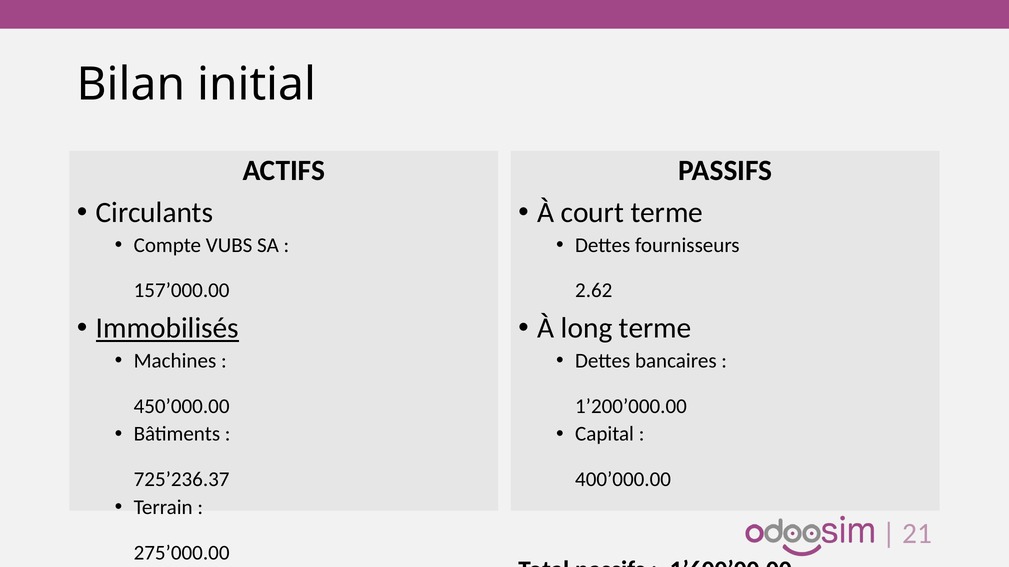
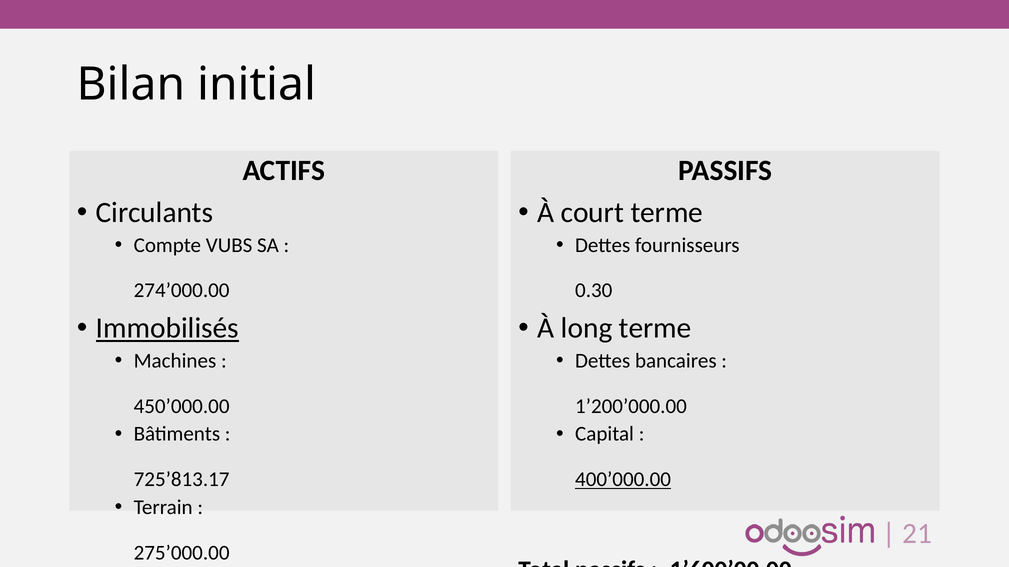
157’000.00: 157’000.00 -> 274’000.00
2.62: 2.62 -> 0.30
725’236.37: 725’236.37 -> 725’813.17
400’000.00 underline: none -> present
